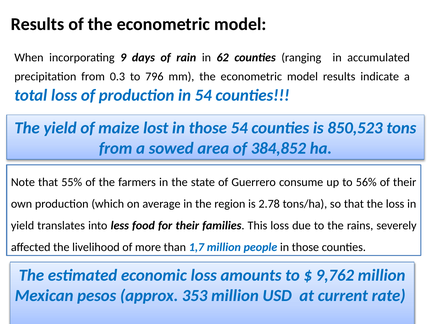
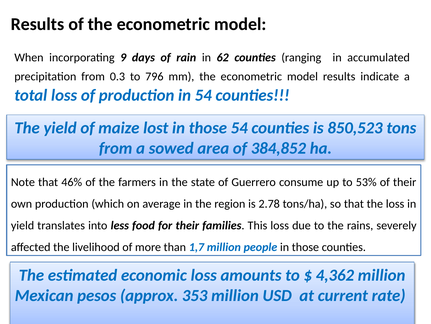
55%: 55% -> 46%
56%: 56% -> 53%
9,762: 9,762 -> 4,362
